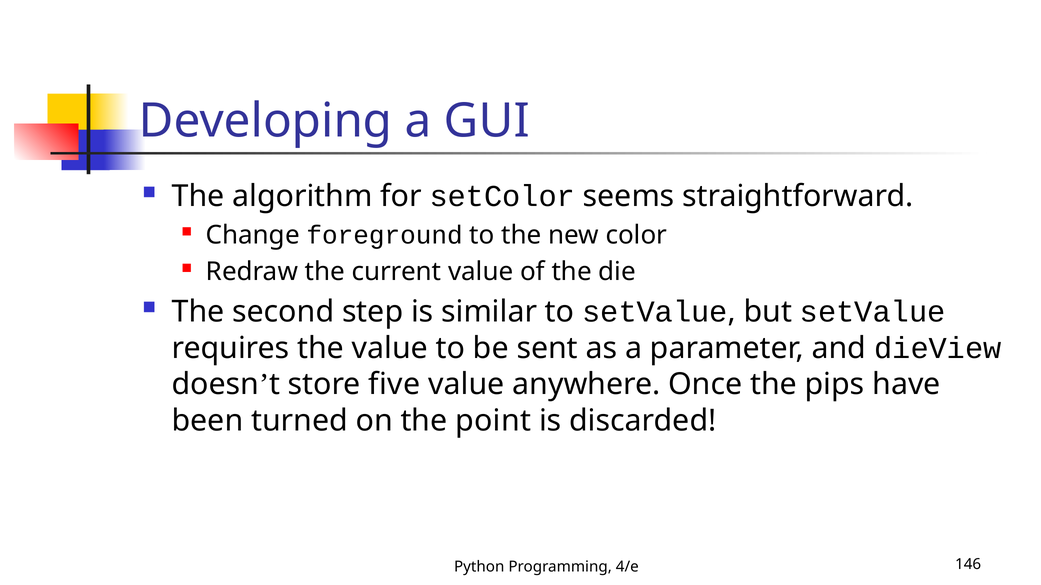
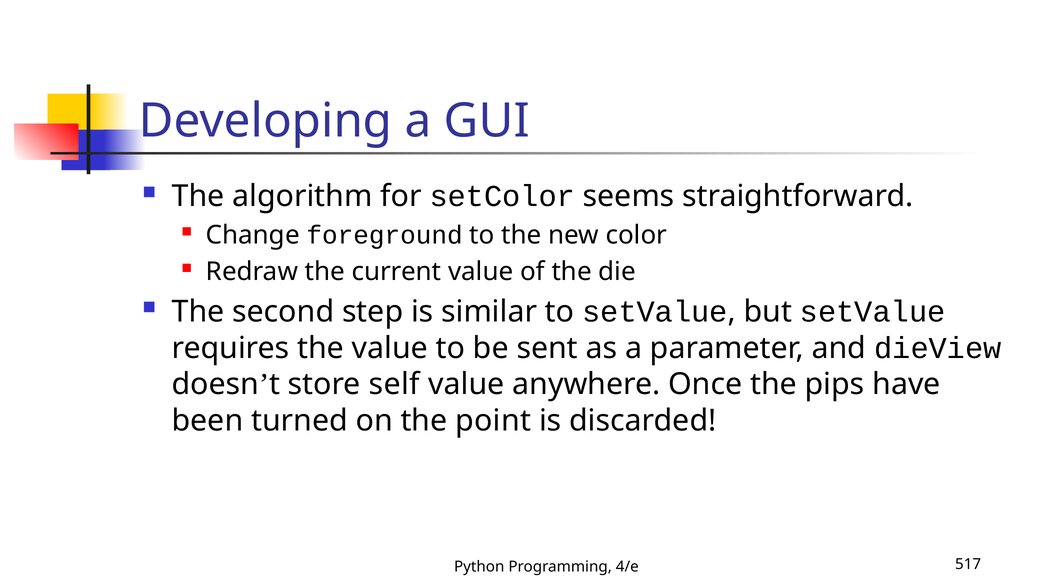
five: five -> self
146: 146 -> 517
